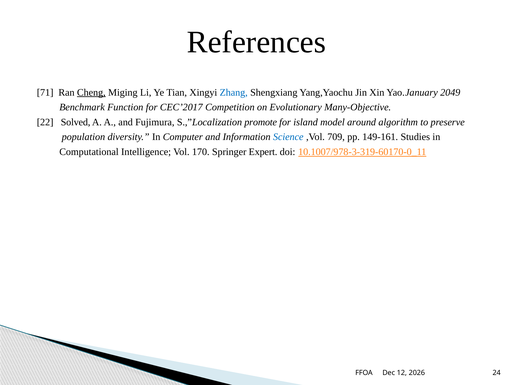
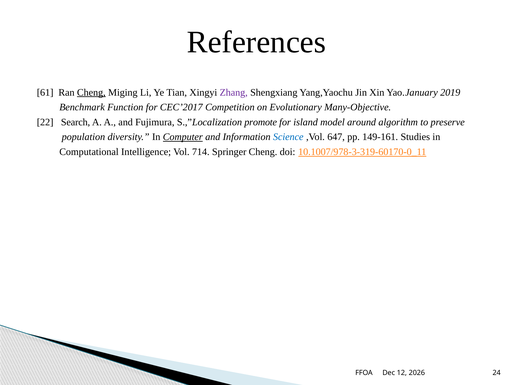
71: 71 -> 61
Zhang colour: blue -> purple
2049: 2049 -> 2019
Solved: Solved -> Search
Computer underline: none -> present
709: 709 -> 647
170: 170 -> 714
Springer Expert: Expert -> Cheng
